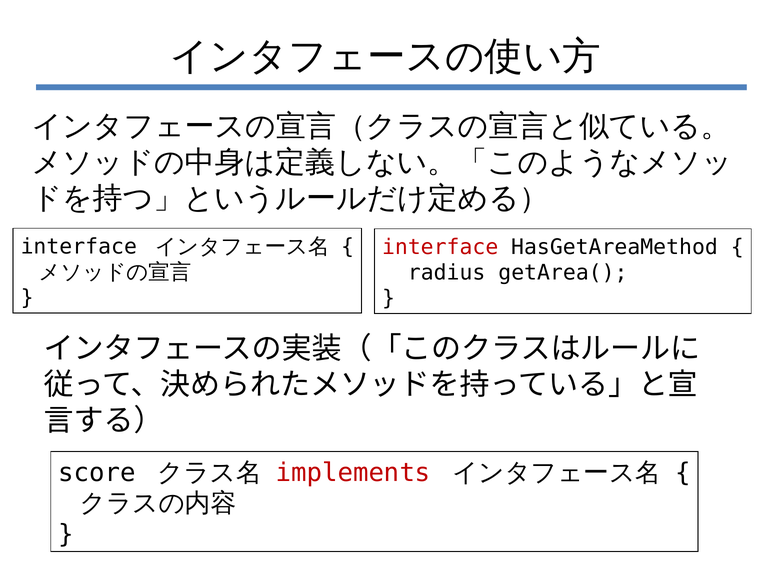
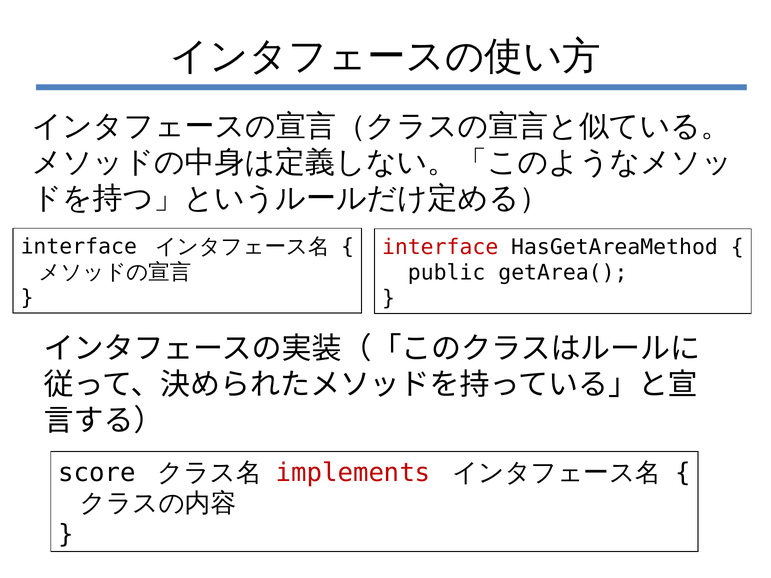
radius: radius -> public
